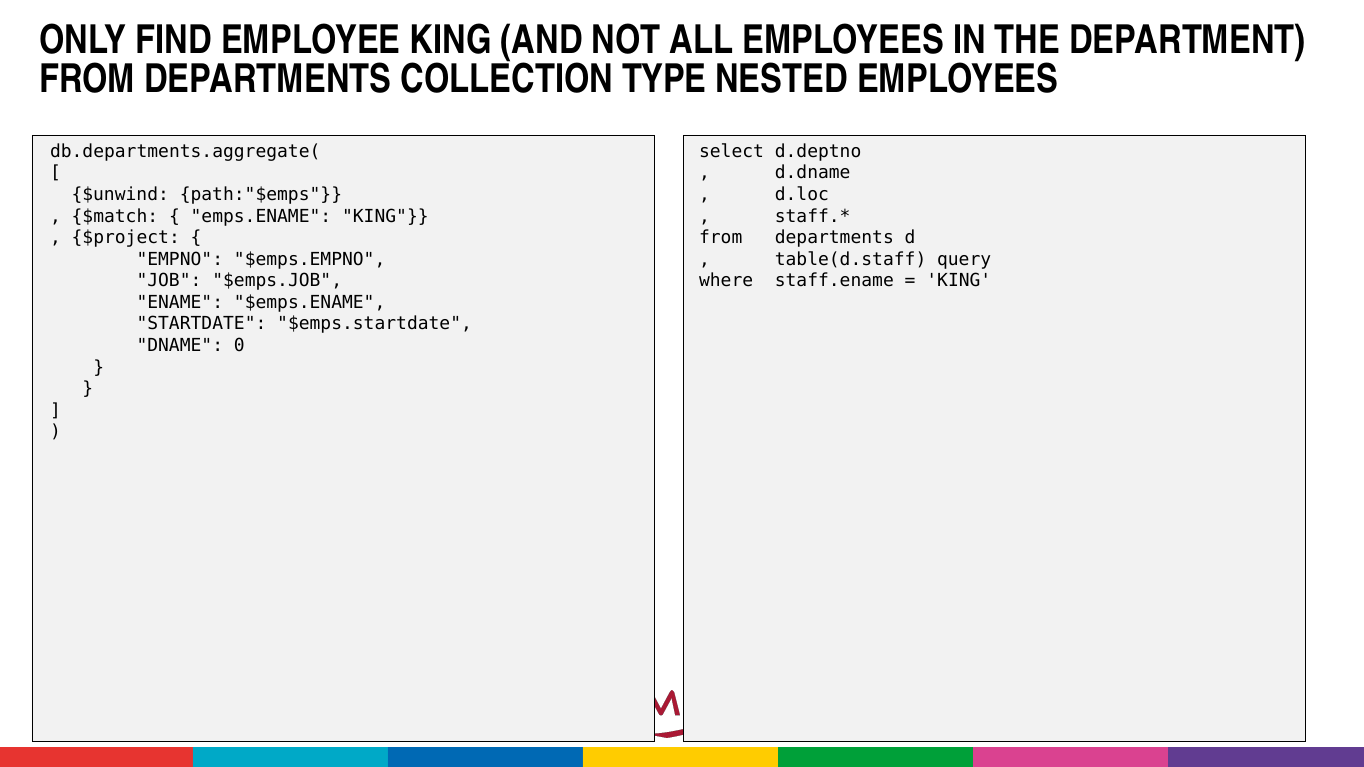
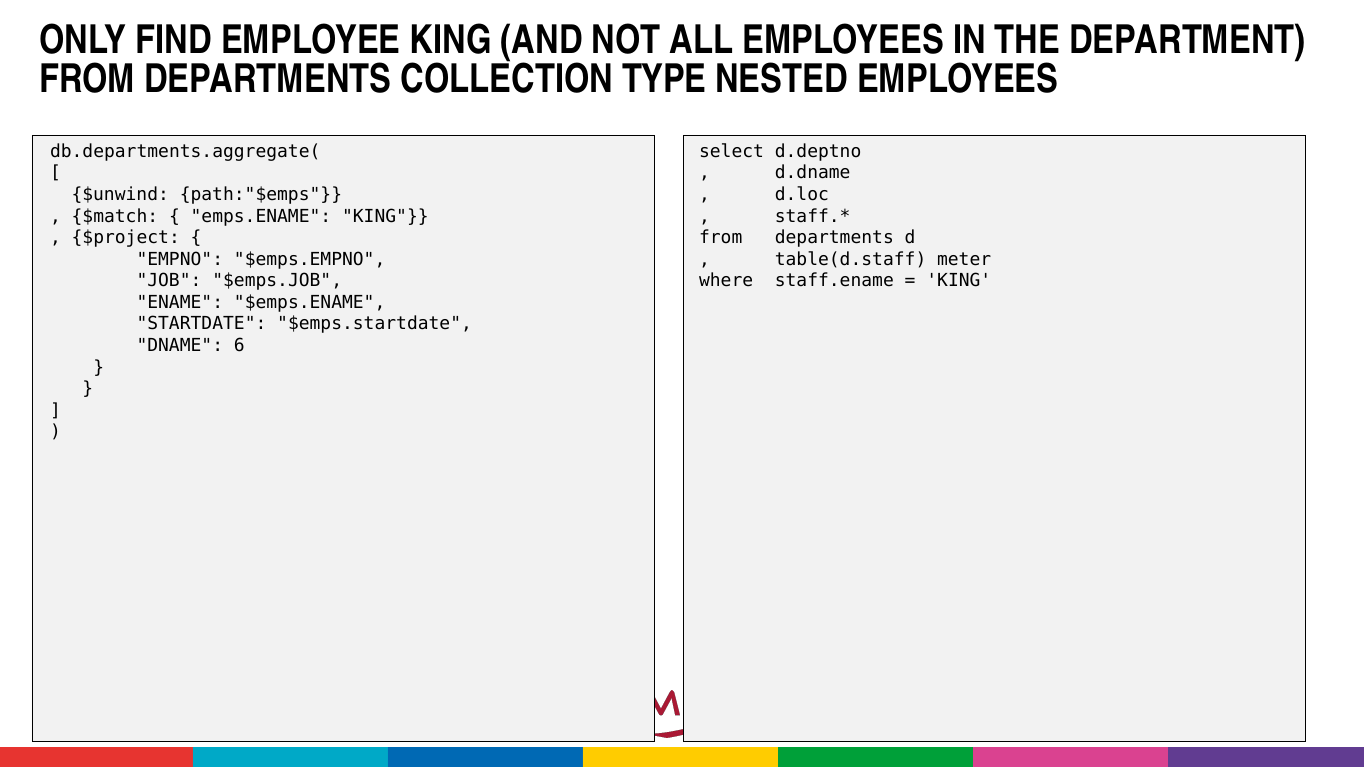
query: query -> meter
0: 0 -> 6
